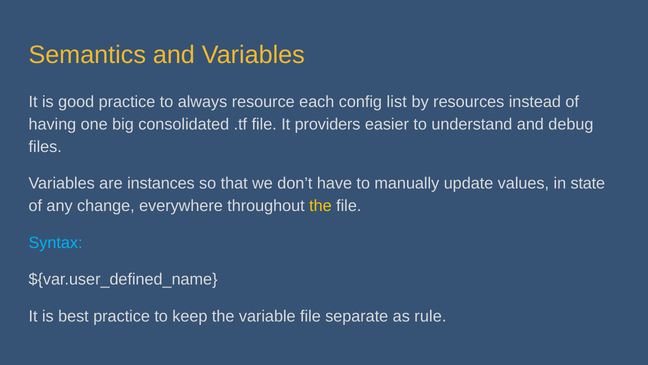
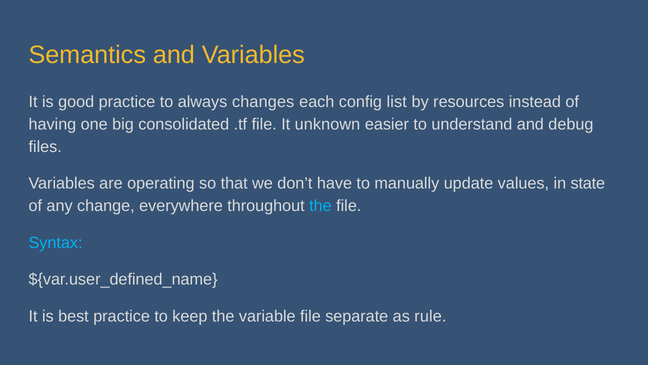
resource: resource -> changes
providers: providers -> unknown
instances: instances -> operating
the at (320, 206) colour: yellow -> light blue
